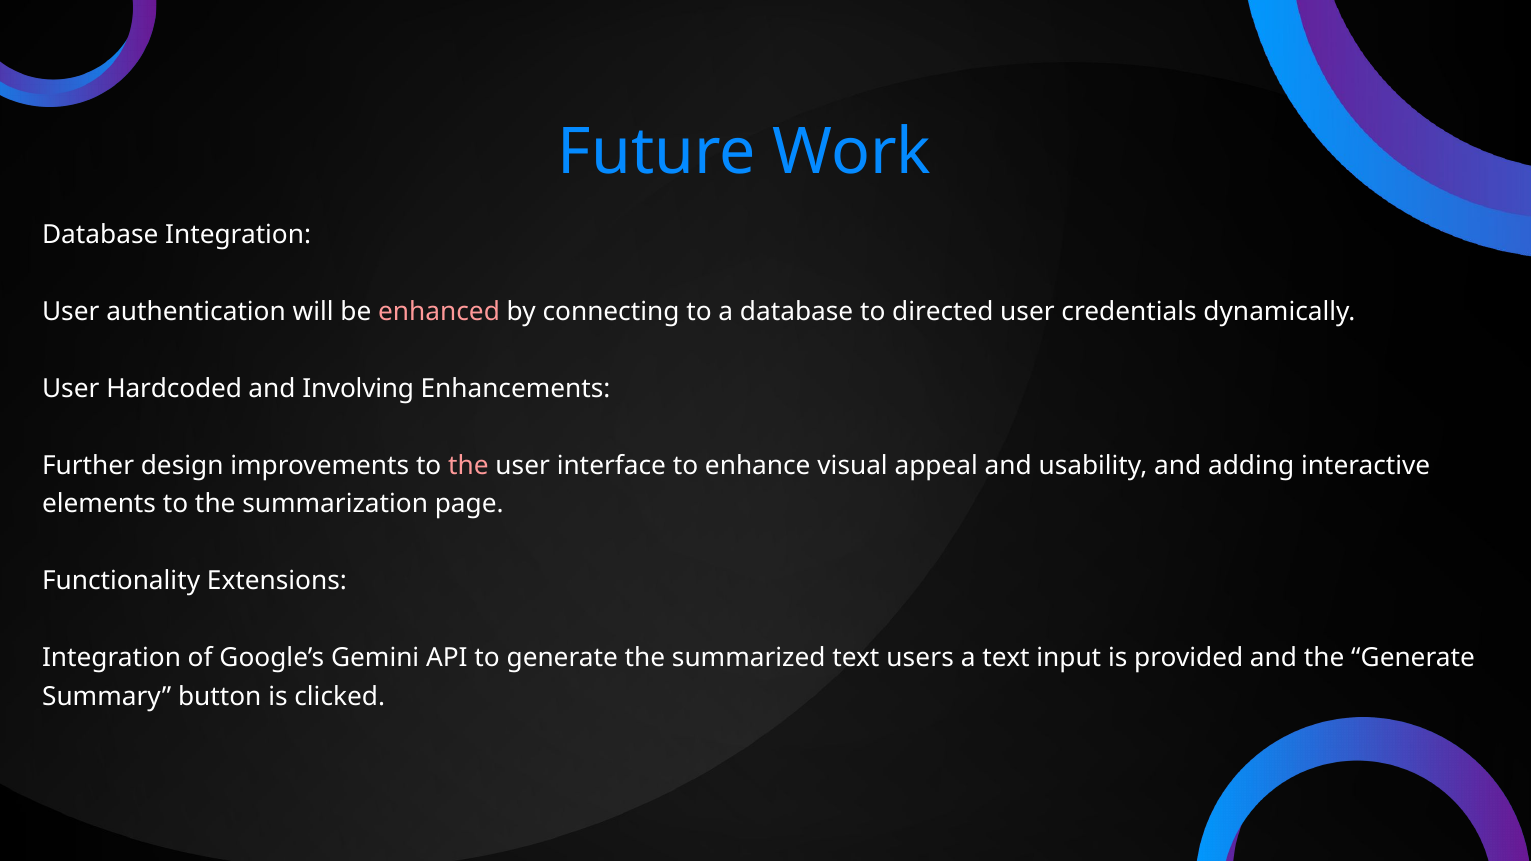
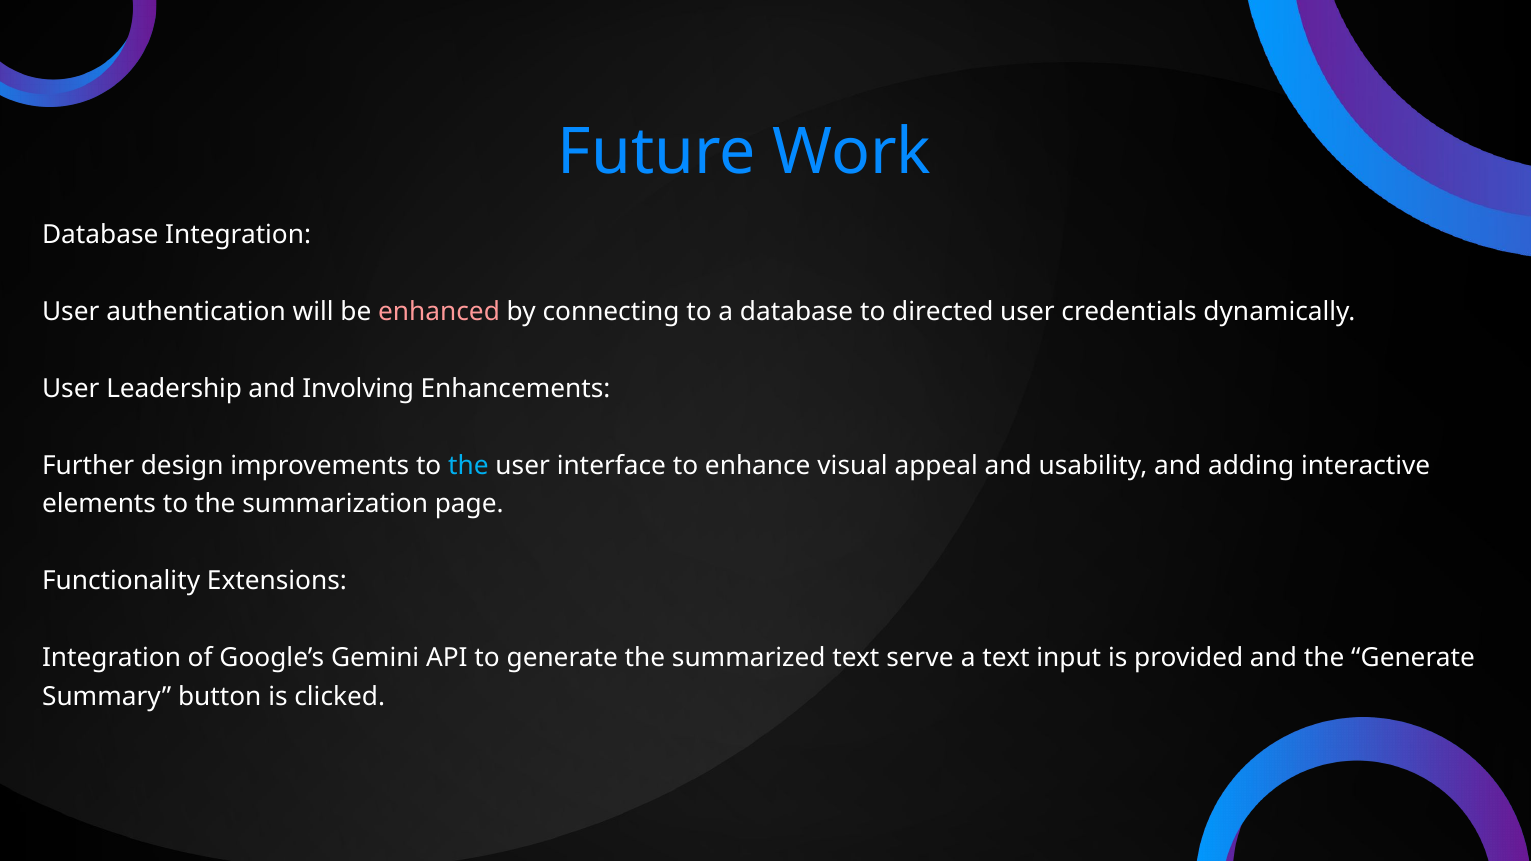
Hardcoded: Hardcoded -> Leadership
the at (468, 466) colour: pink -> light blue
users: users -> serve
